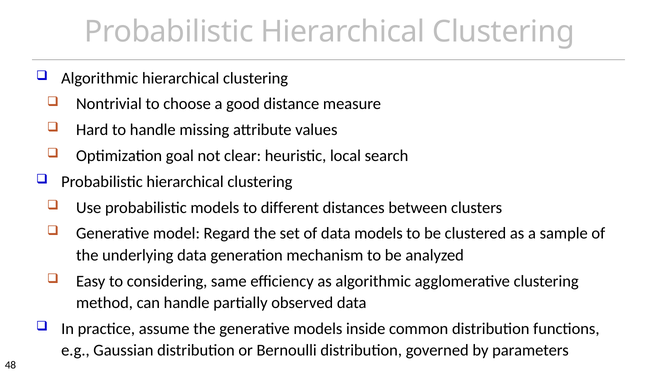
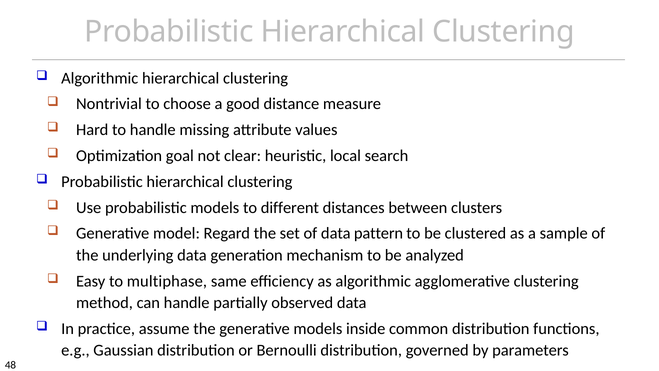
data models: models -> pattern
considering: considering -> multiphase
